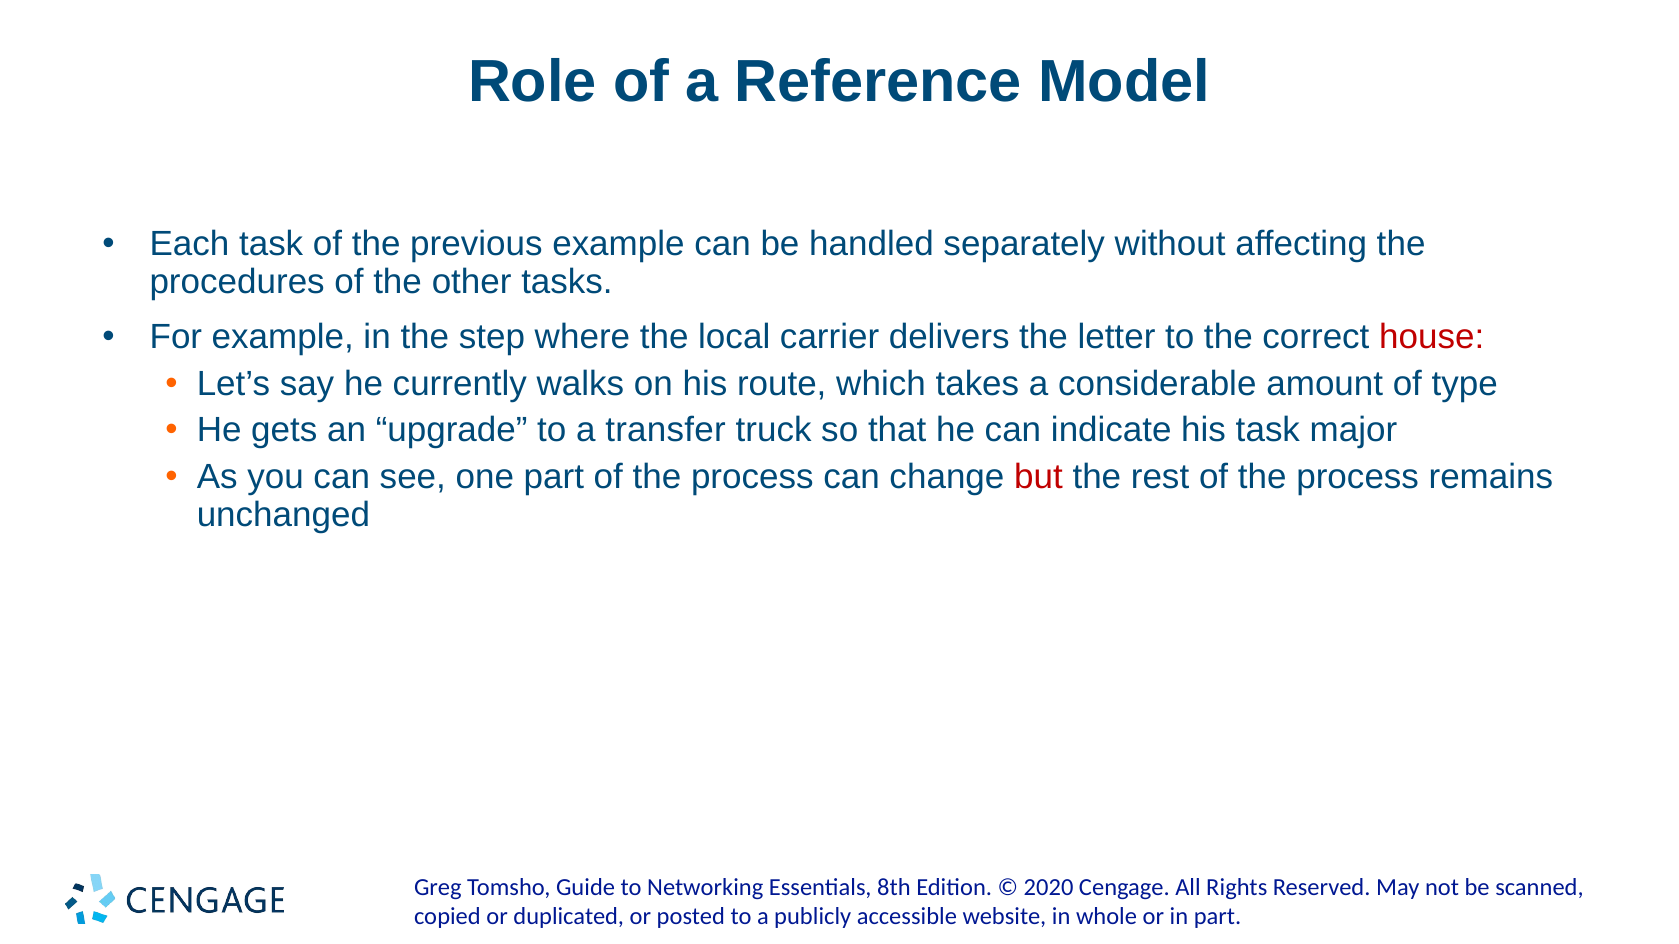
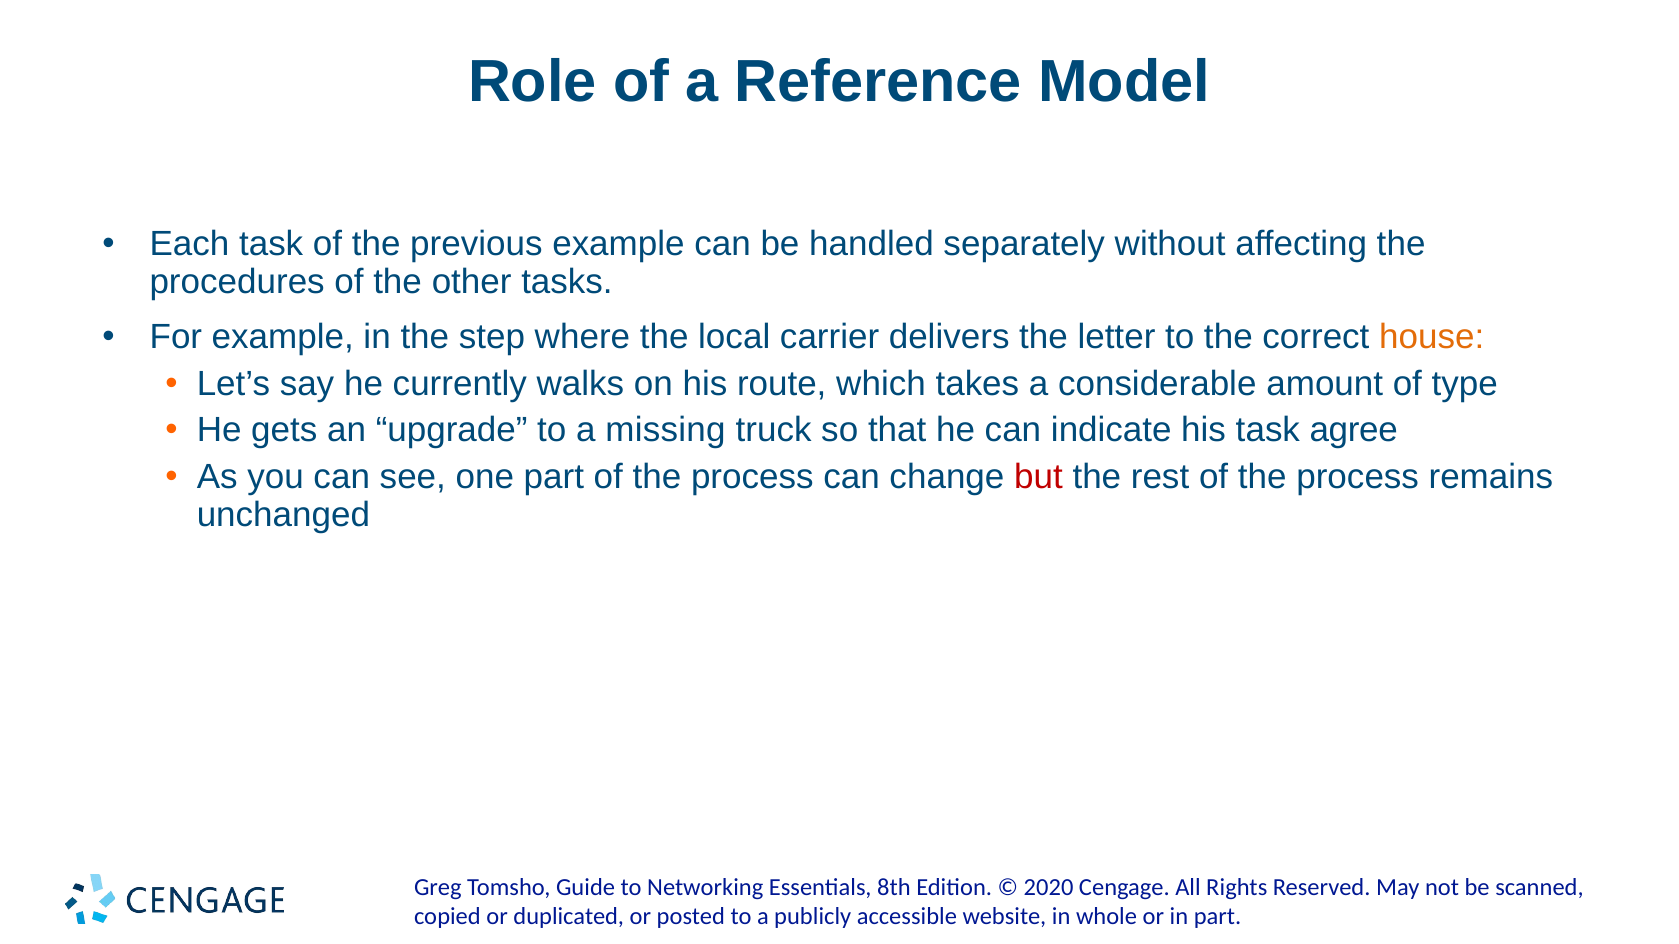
house colour: red -> orange
transfer: transfer -> missing
major: major -> agree
